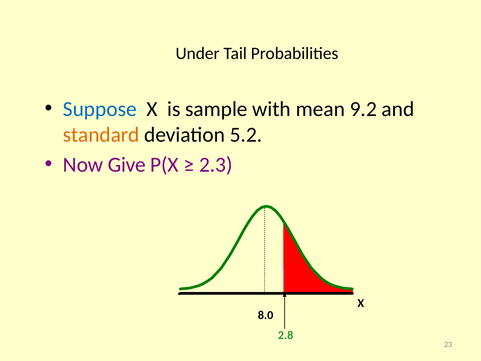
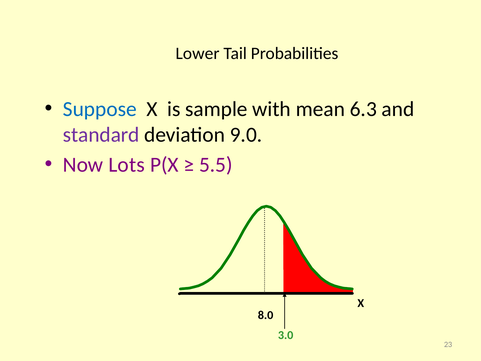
Under: Under -> Lower
9.2: 9.2 -> 6.3
standard colour: orange -> purple
5.2: 5.2 -> 9.0
Give: Give -> Lots
2.3: 2.3 -> 5.5
2.8: 2.8 -> 3.0
